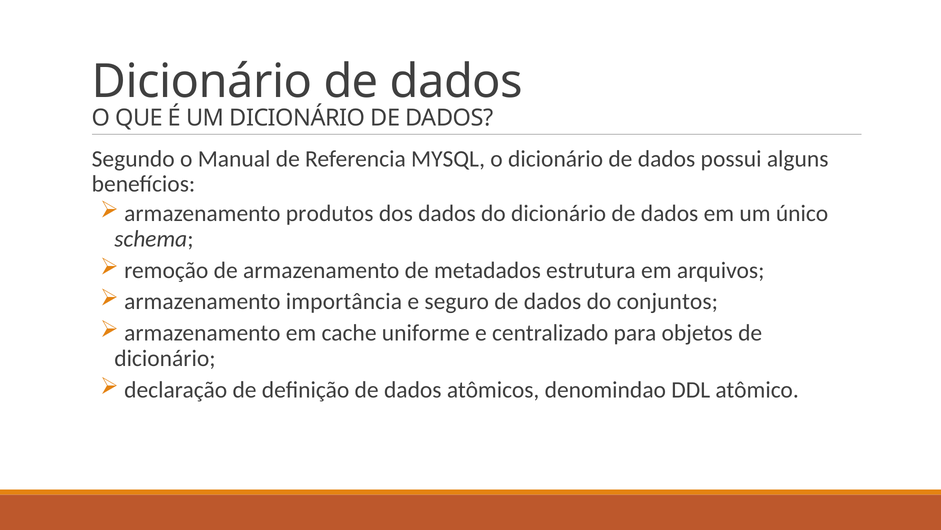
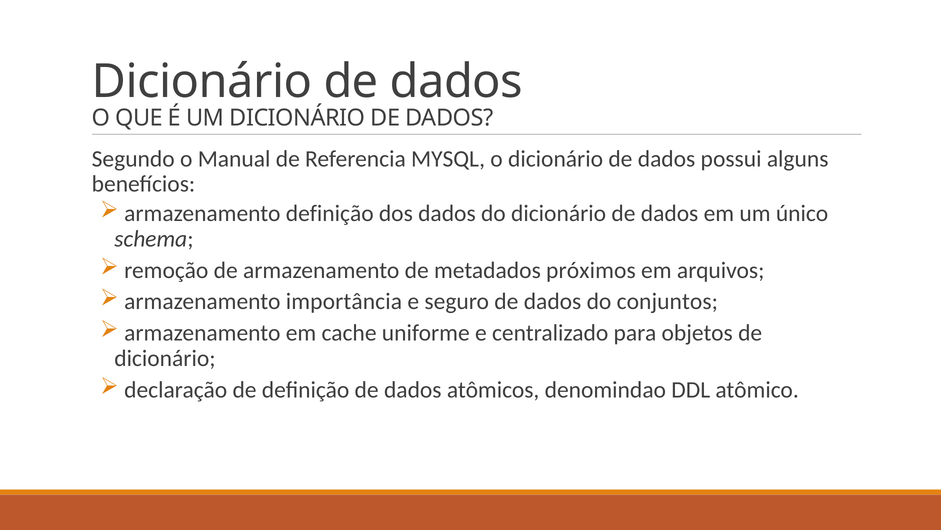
armazenamento produtos: produtos -> definição
estrutura: estrutura -> próximos
